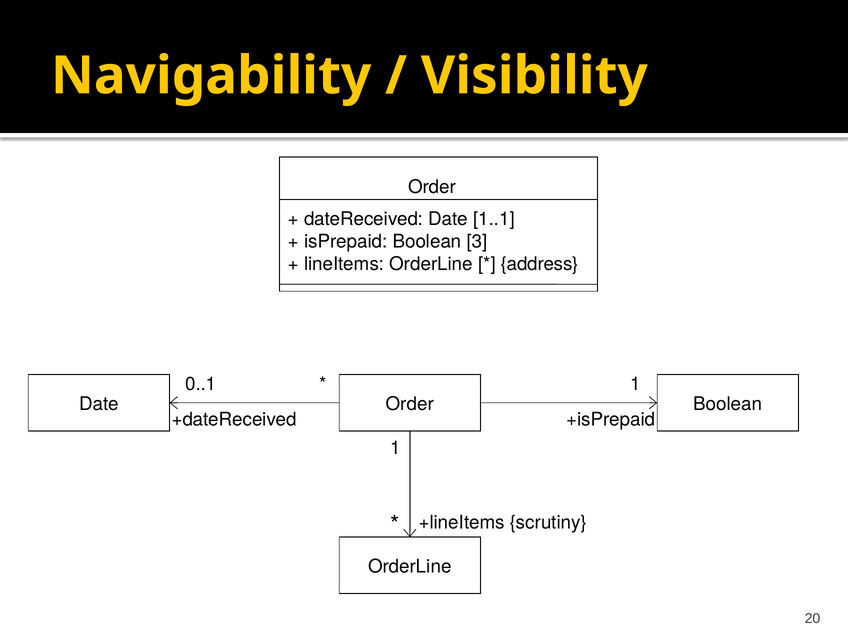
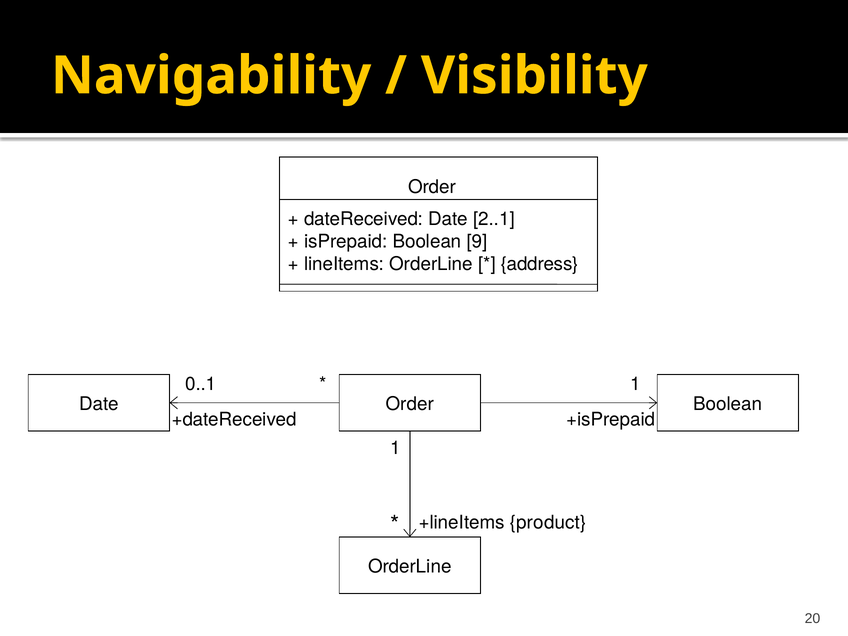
1..1: 1..1 -> 2..1
3: 3 -> 9
scrutiny: scrutiny -> product
